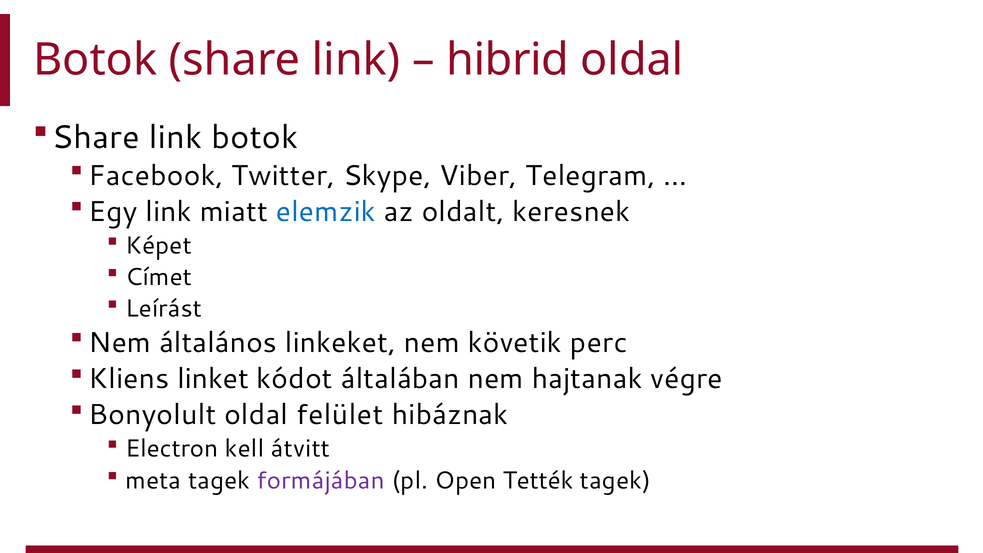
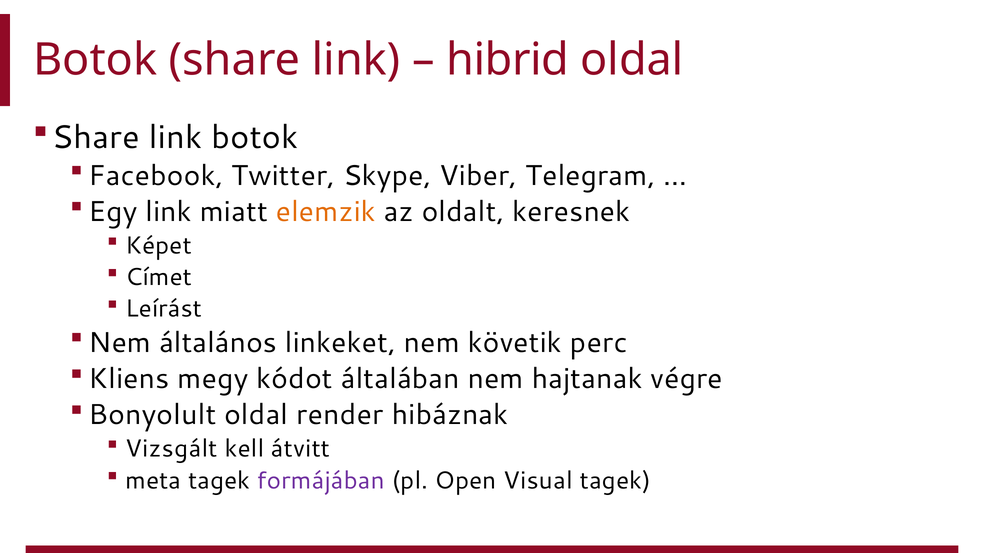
elemzik colour: blue -> orange
linket: linket -> megy
felület: felület -> render
Electron: Electron -> Vizsgált
Tették: Tették -> Visual
